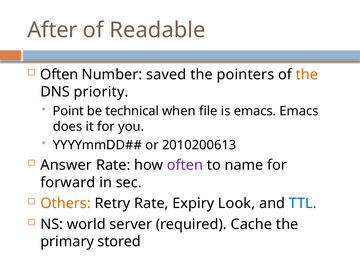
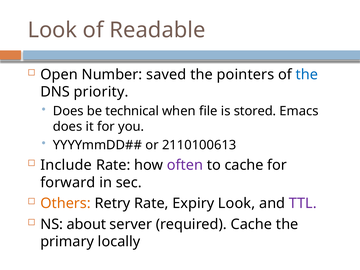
After at (52, 30): After -> Look
Often at (59, 74): Often -> Open
the at (307, 74) colour: orange -> blue
Point at (68, 111): Point -> Does
is emacs: emacs -> stored
2010200613: 2010200613 -> 2110100613
Answer: Answer -> Include
to name: name -> cache
TTL colour: blue -> purple
world: world -> about
stored: stored -> locally
